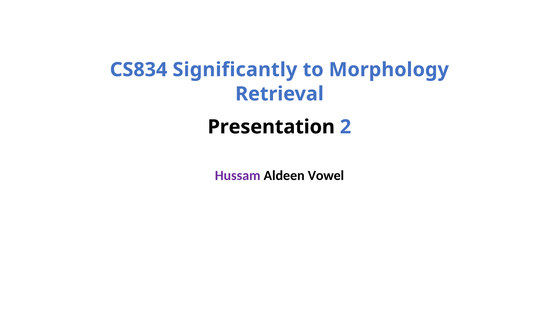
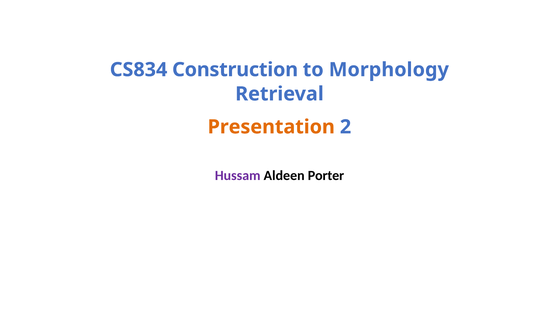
Significantly: Significantly -> Construction
Presentation colour: black -> orange
Vowel: Vowel -> Porter
